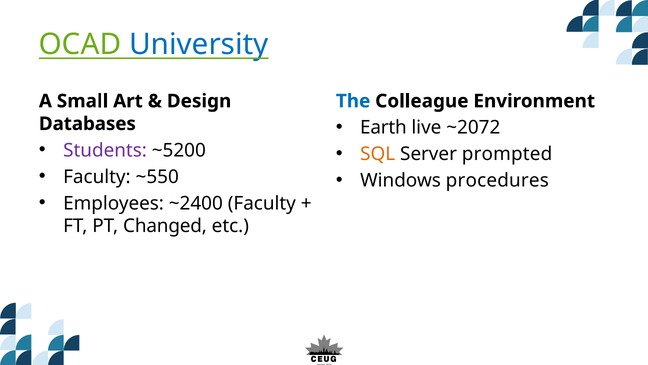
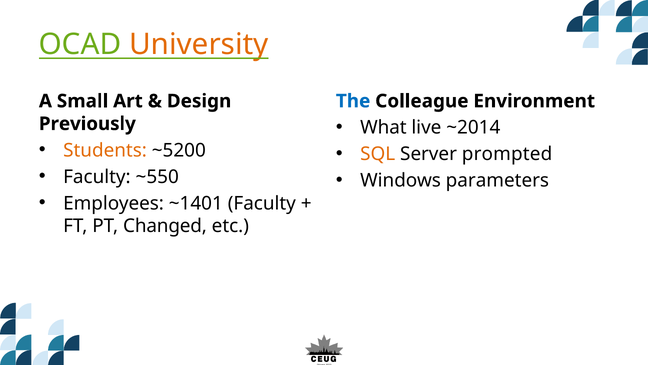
University colour: blue -> orange
Earth: Earth -> What
~2072: ~2072 -> ~2014
Databases: Databases -> Previously
Students colour: purple -> orange
procedures: procedures -> parameters
~2400: ~2400 -> ~1401
